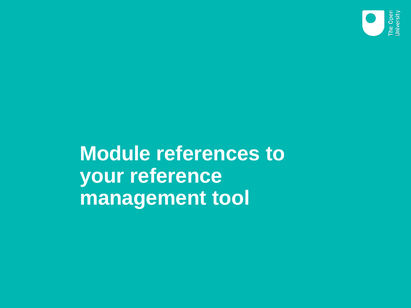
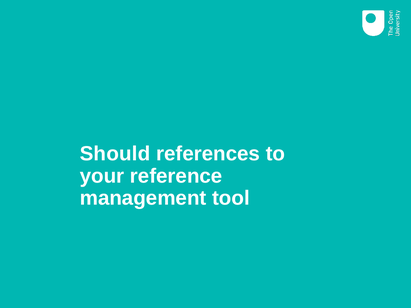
Module: Module -> Should
